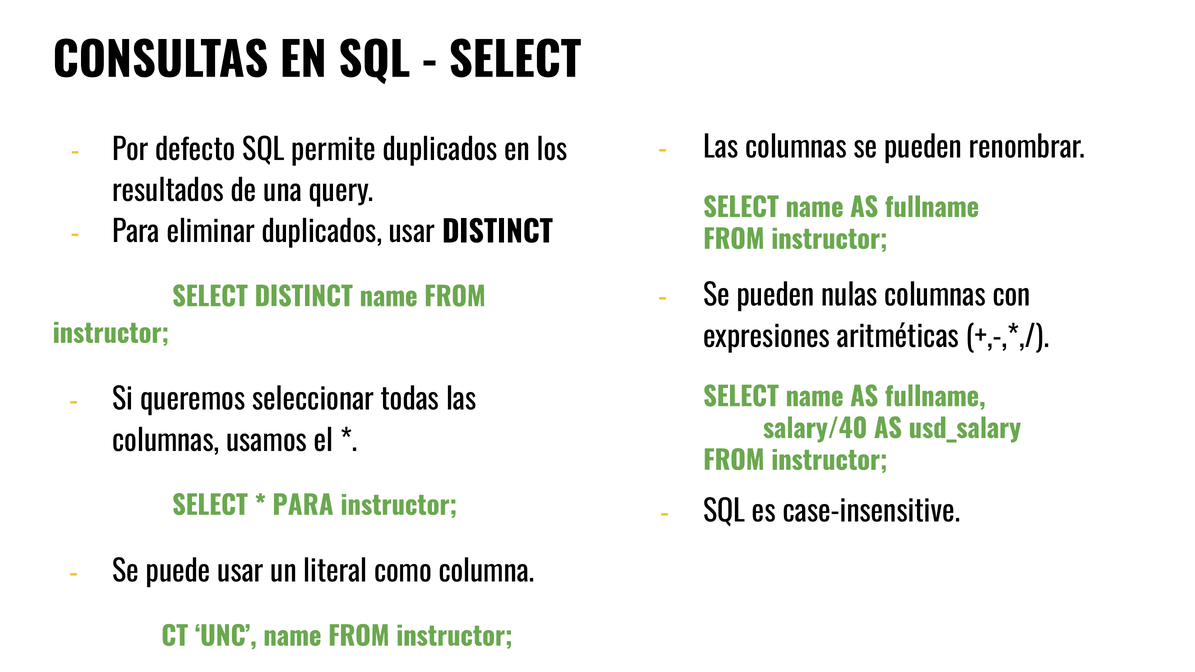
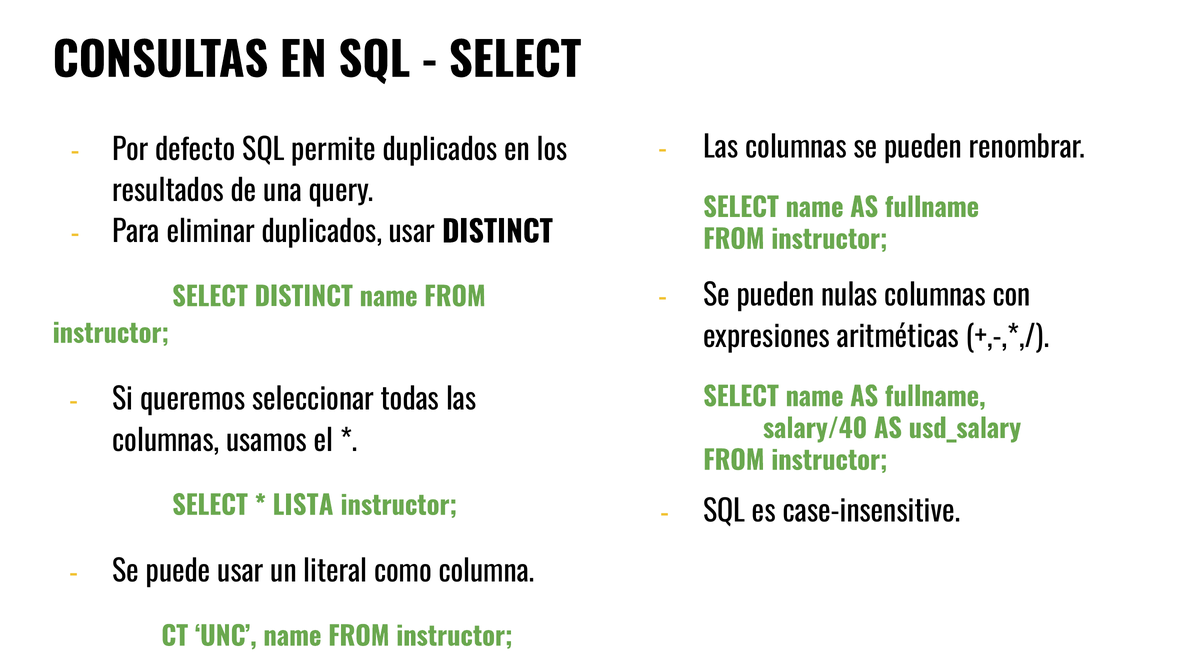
PARA at (303, 506): PARA -> LISTA
